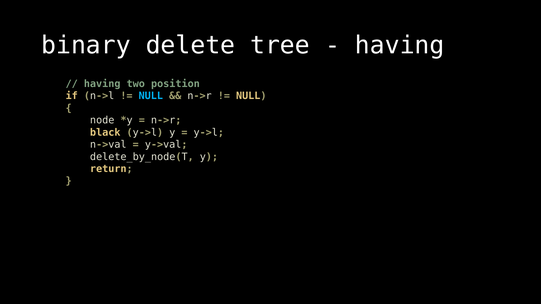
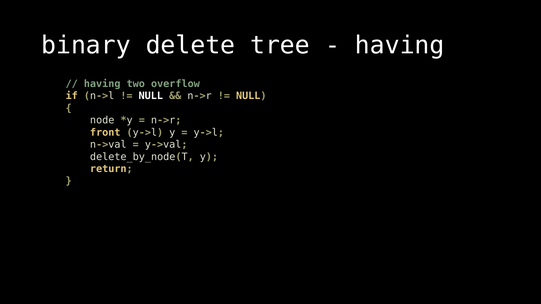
position: position -> overflow
NULL at (151, 96) colour: light blue -> white
black: black -> front
